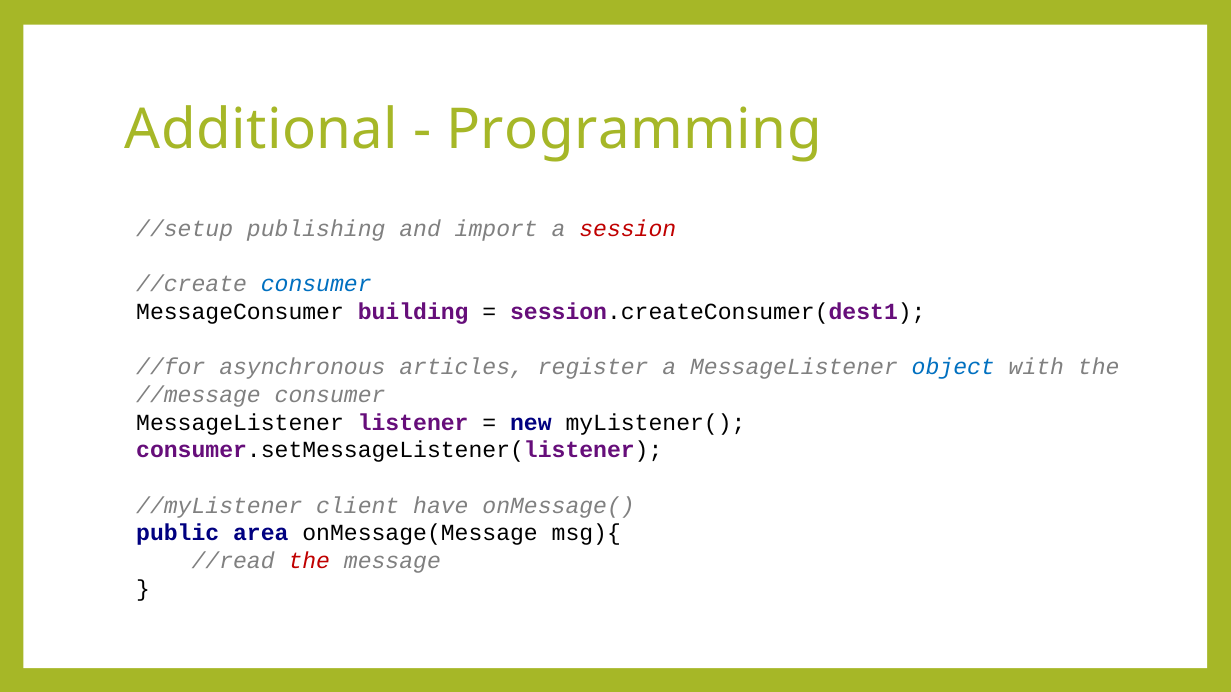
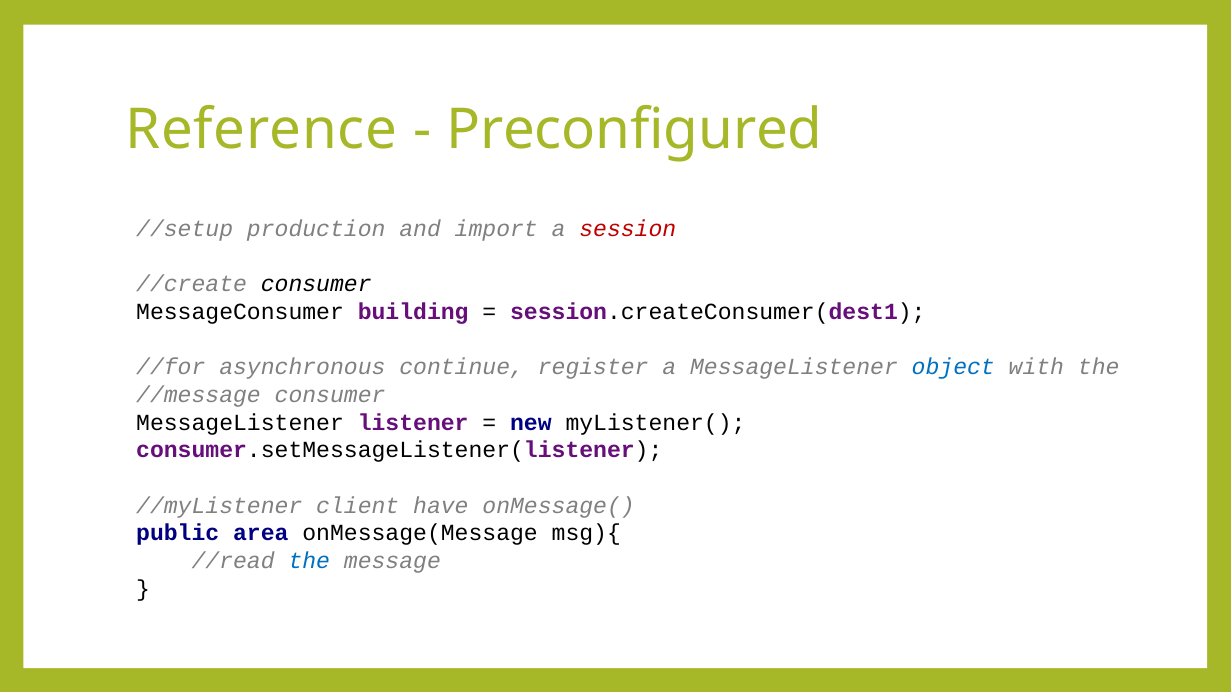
Additional: Additional -> Reference
Programming: Programming -> Preconfigured
publishing: publishing -> production
consumer at (316, 284) colour: blue -> black
articles: articles -> continue
the at (309, 561) colour: red -> blue
